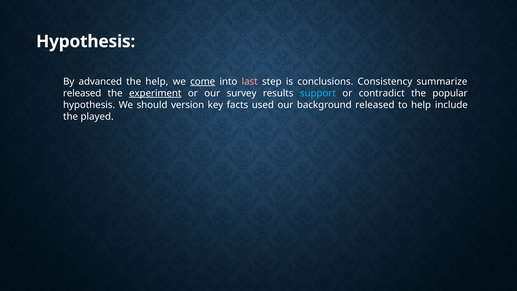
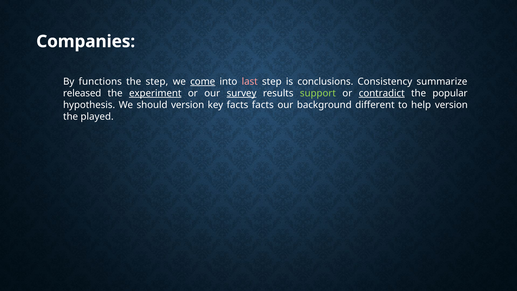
Hypothesis at (86, 41): Hypothesis -> Companies
advanced: advanced -> functions
the help: help -> step
survey underline: none -> present
support colour: light blue -> light green
contradict underline: none -> present
facts used: used -> facts
background released: released -> different
help include: include -> version
